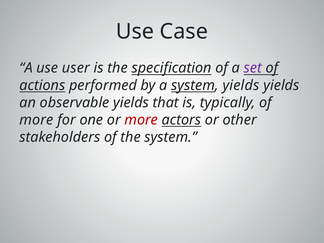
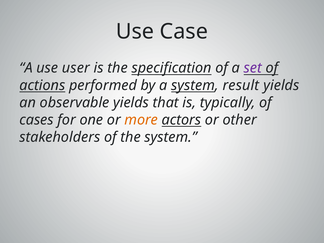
system yields: yields -> result
more at (36, 120): more -> cases
more at (141, 120) colour: red -> orange
